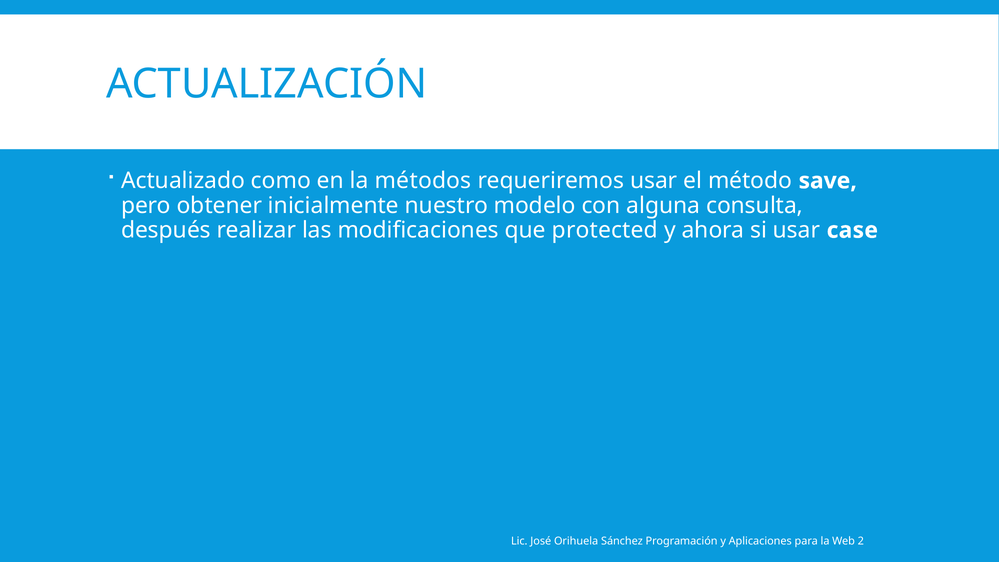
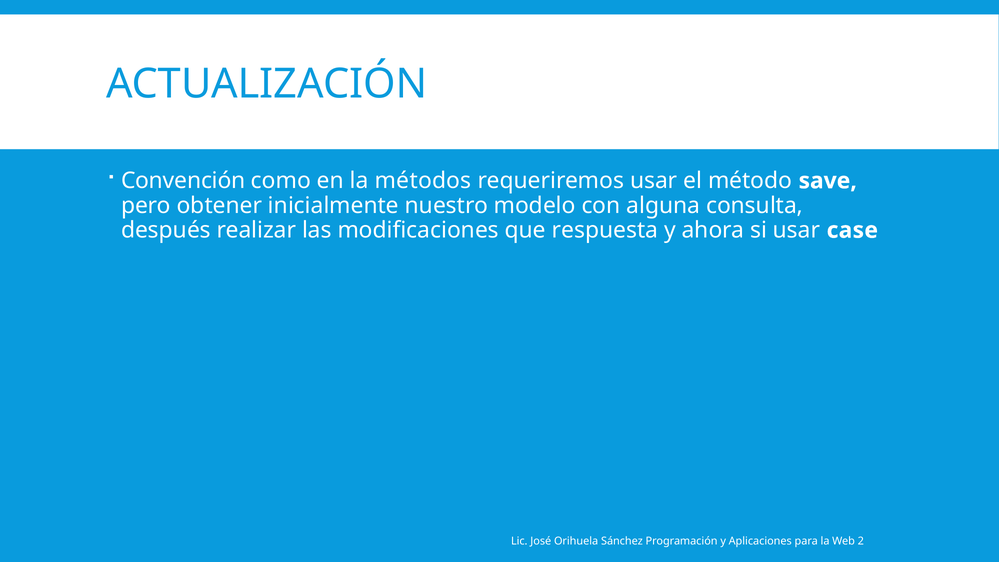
Actualizado: Actualizado -> Convención
protected: protected -> respuesta
